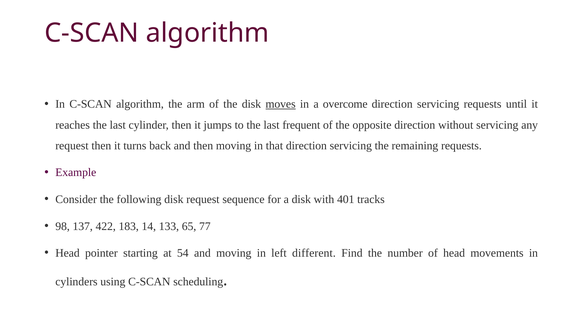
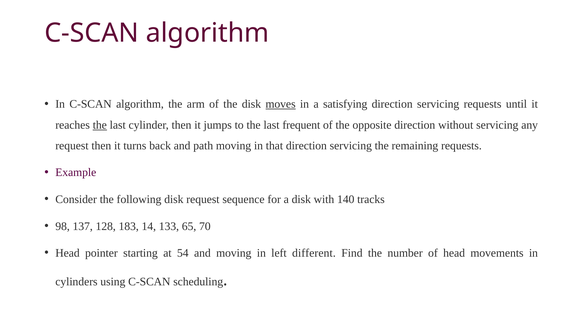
overcome: overcome -> satisfying
the at (100, 125) underline: none -> present
and then: then -> path
401: 401 -> 140
422: 422 -> 128
77: 77 -> 70
